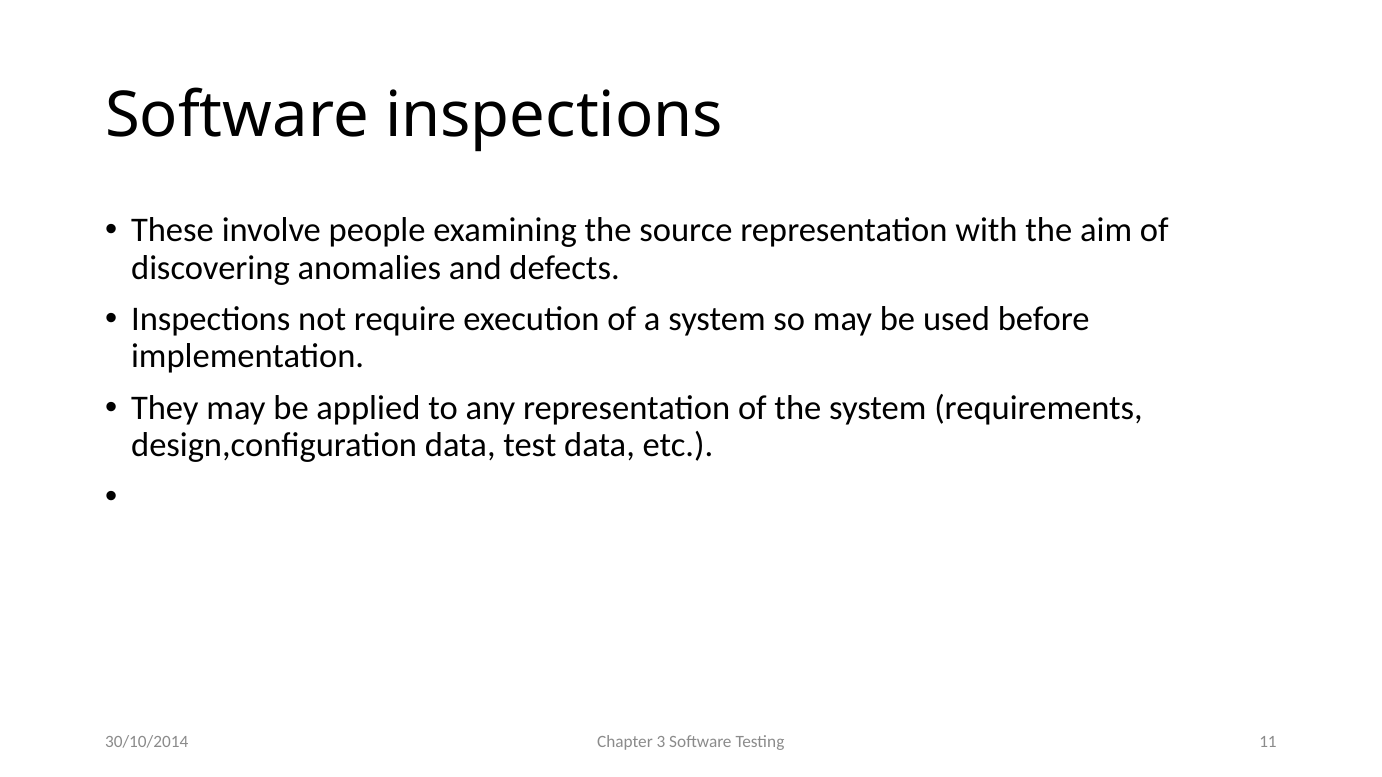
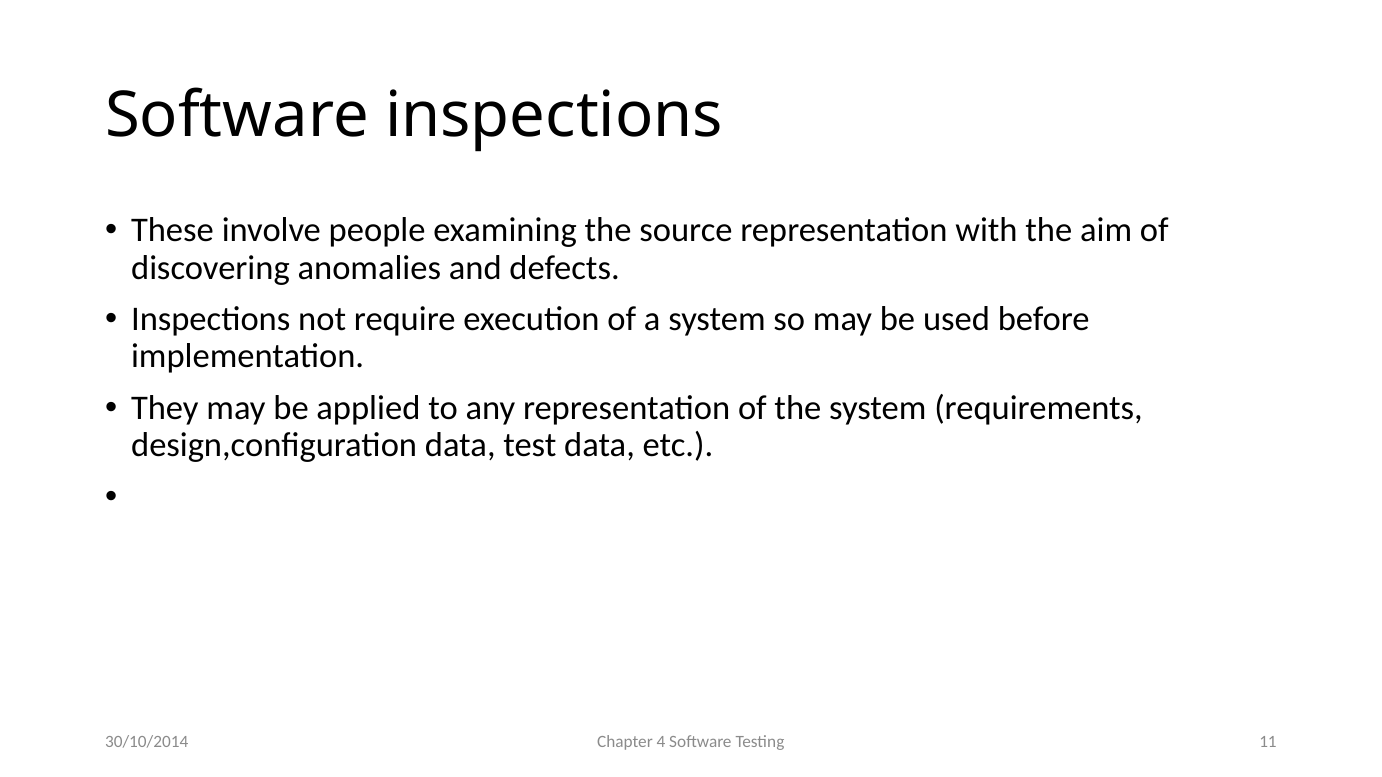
3: 3 -> 4
